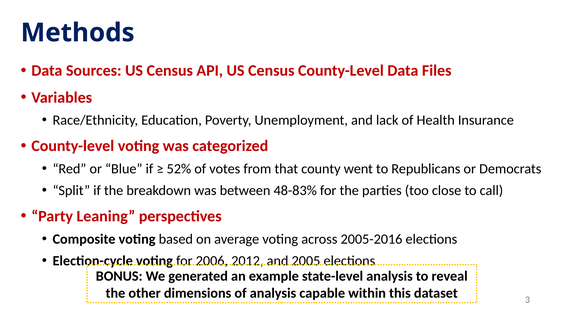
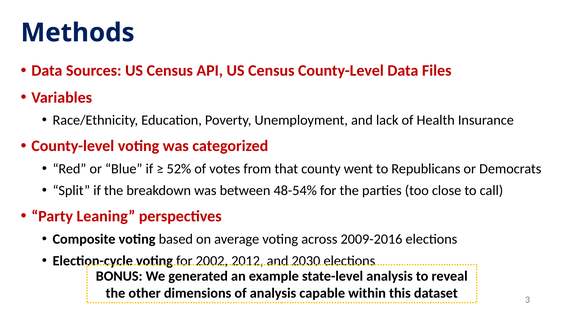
48-83%: 48-83% -> 48-54%
2005-2016: 2005-2016 -> 2009-2016
2006: 2006 -> 2002
2005: 2005 -> 2030
